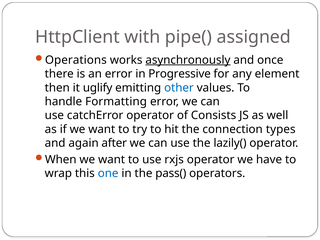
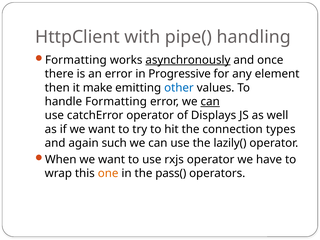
assigned: assigned -> handling
Operations at (76, 60): Operations -> Formatting
uglify: uglify -> make
can at (210, 102) underline: none -> present
Consists: Consists -> Displays
after: after -> such
one colour: blue -> orange
